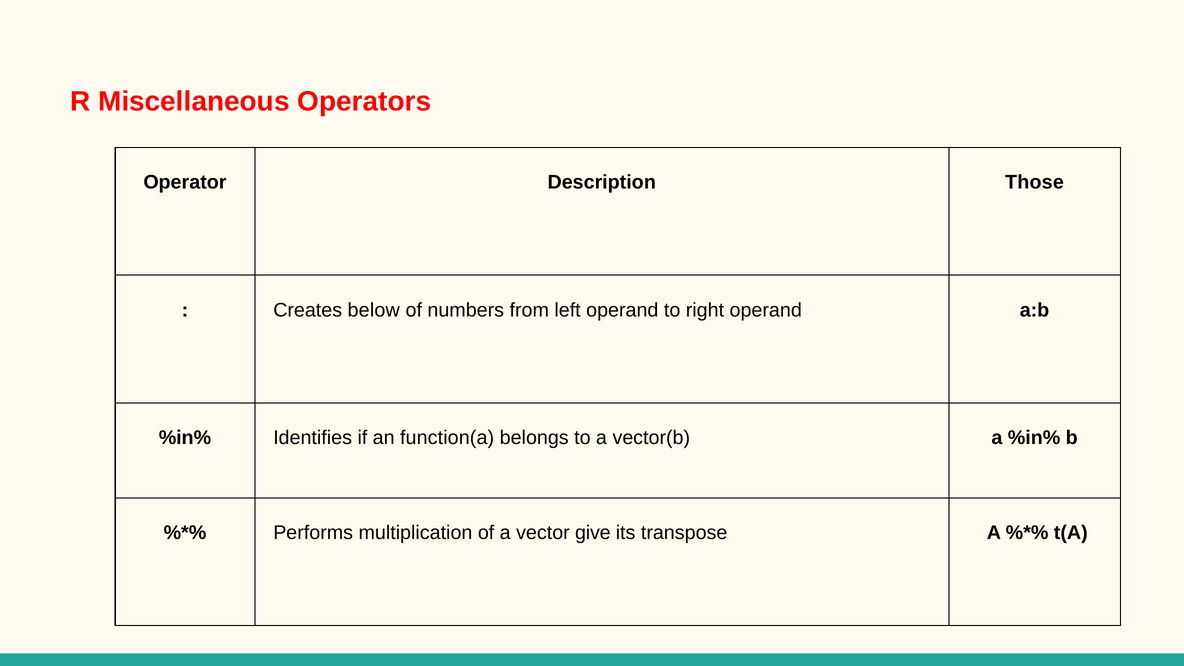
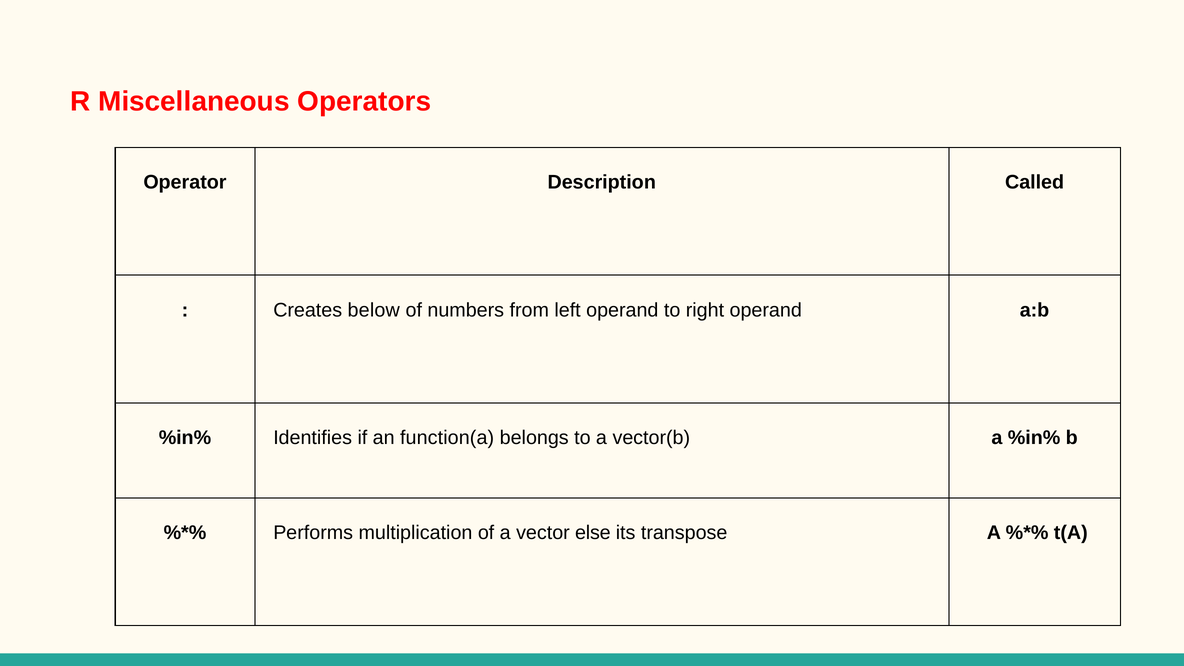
Those: Those -> Called
give: give -> else
